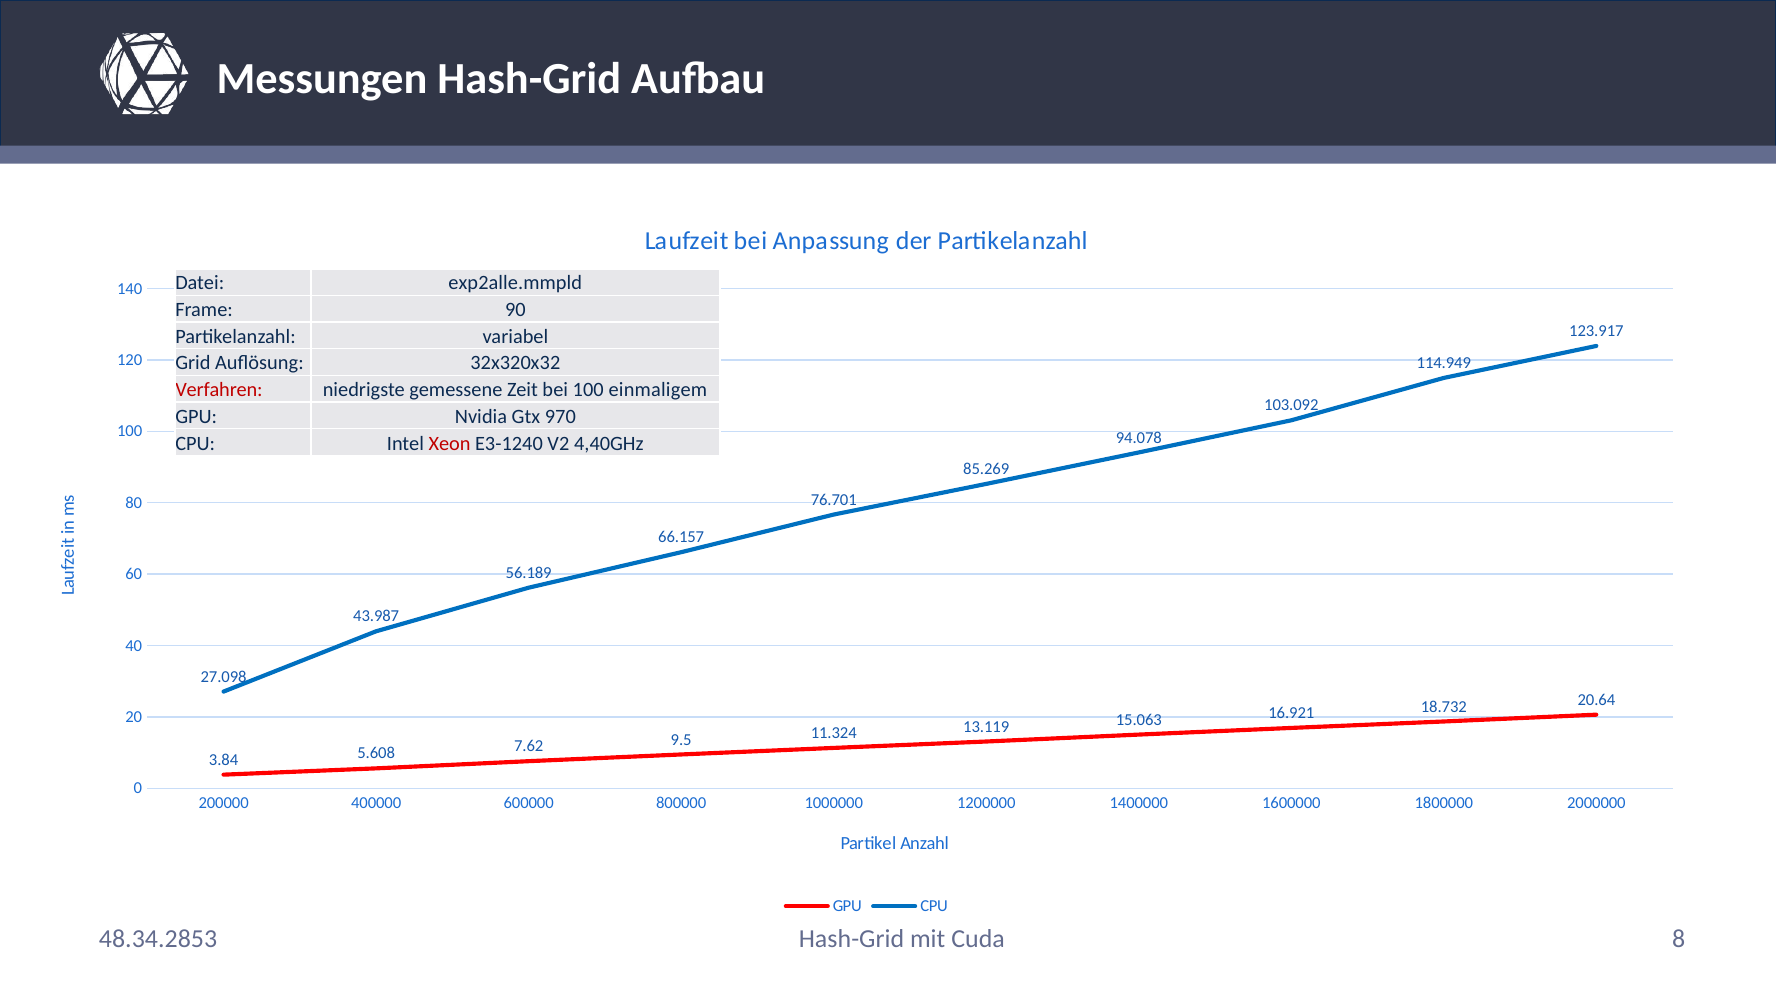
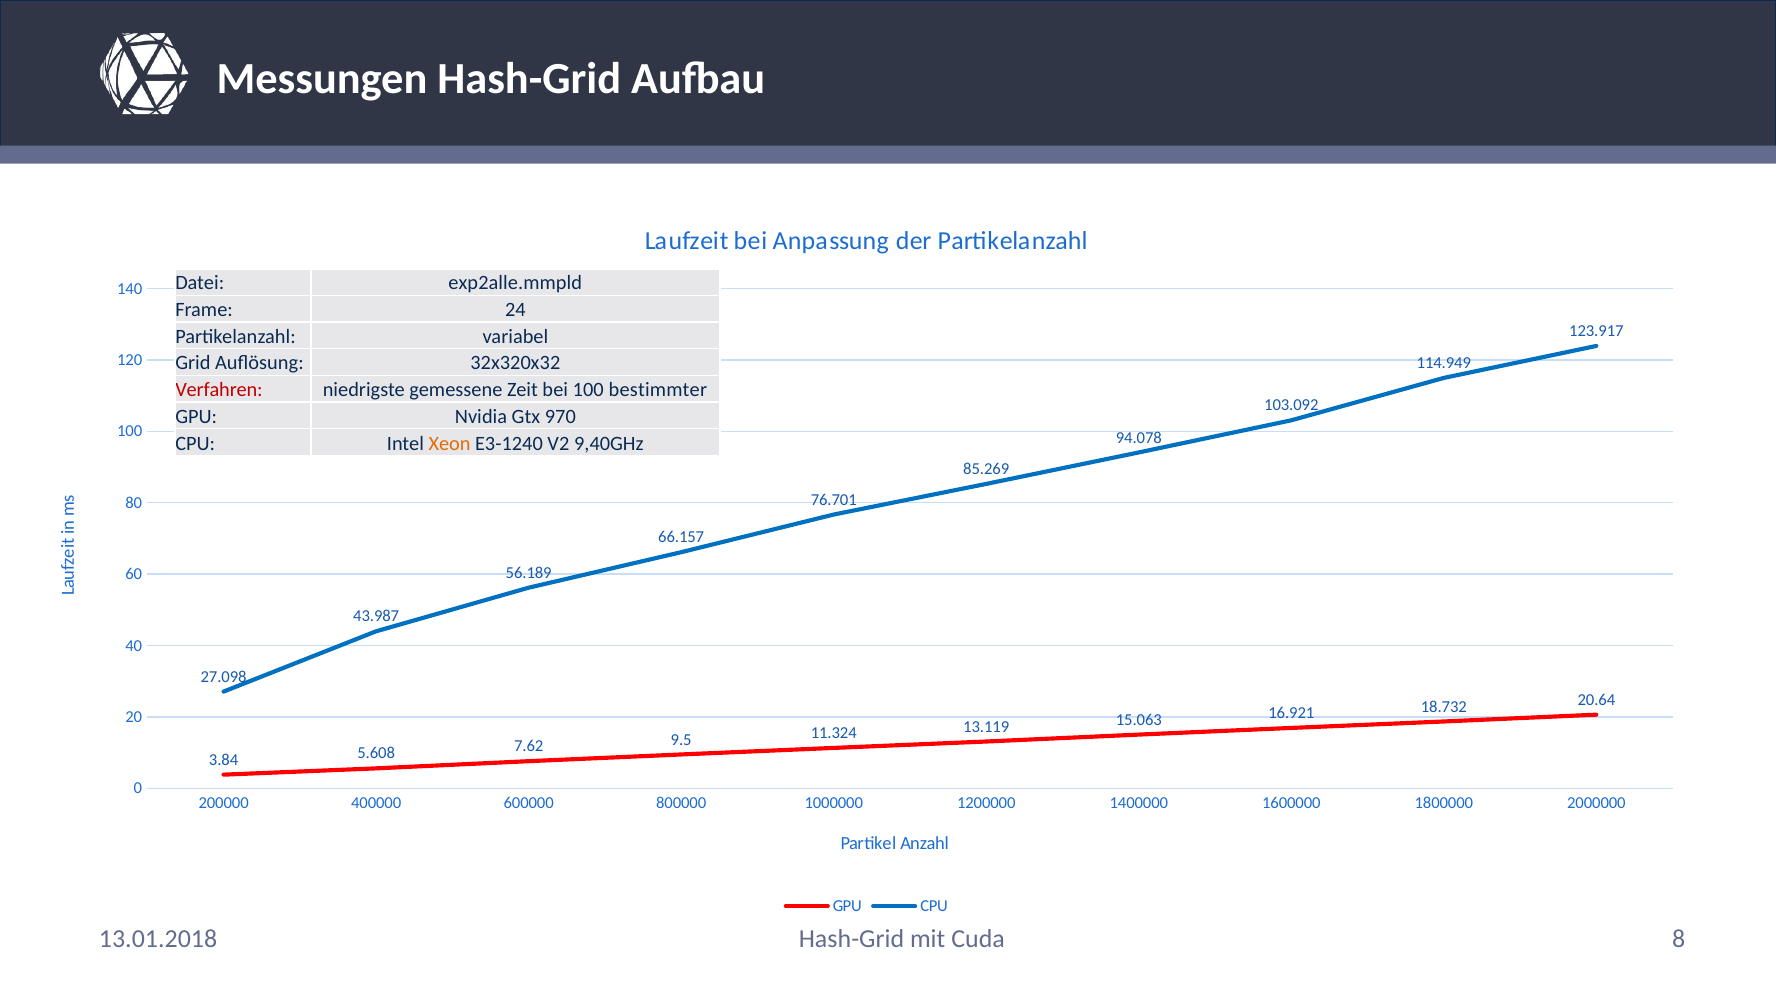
90: 90 -> 24
einmaligem: einmaligem -> bestimmter
Xeon colour: red -> orange
4,40GHz: 4,40GHz -> 9,40GHz
48.34.2853: 48.34.2853 -> 13.01.2018
